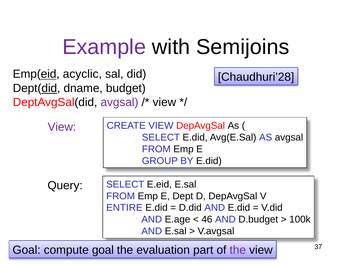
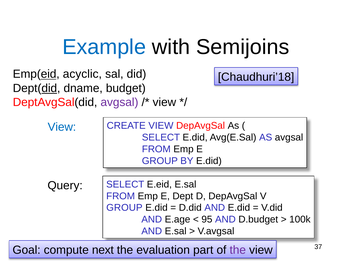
Example colour: purple -> blue
Chaudhuri’28: Chaudhuri’28 -> Chaudhuri’18
View at (62, 127) colour: purple -> blue
ENTIRE at (124, 208): ENTIRE -> GROUP
46: 46 -> 95
compute goal: goal -> next
